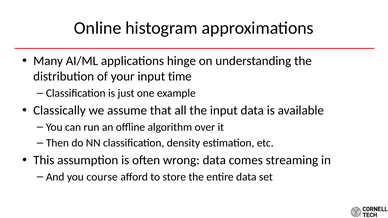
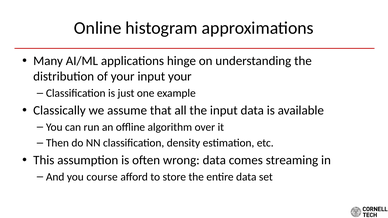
input time: time -> your
